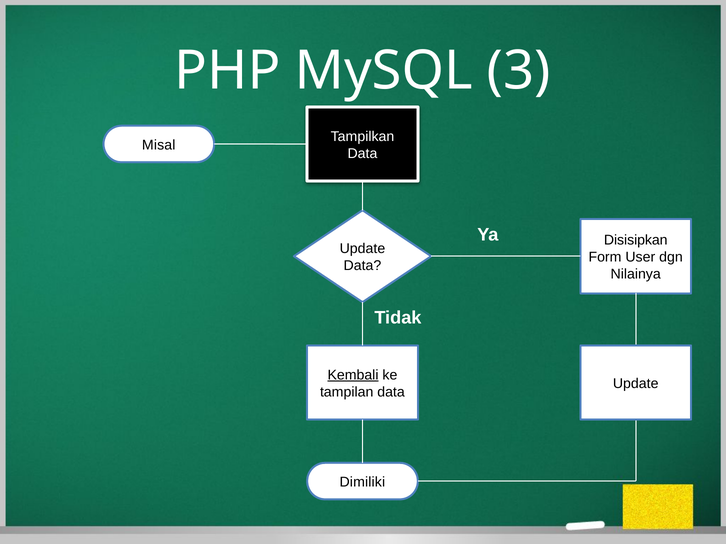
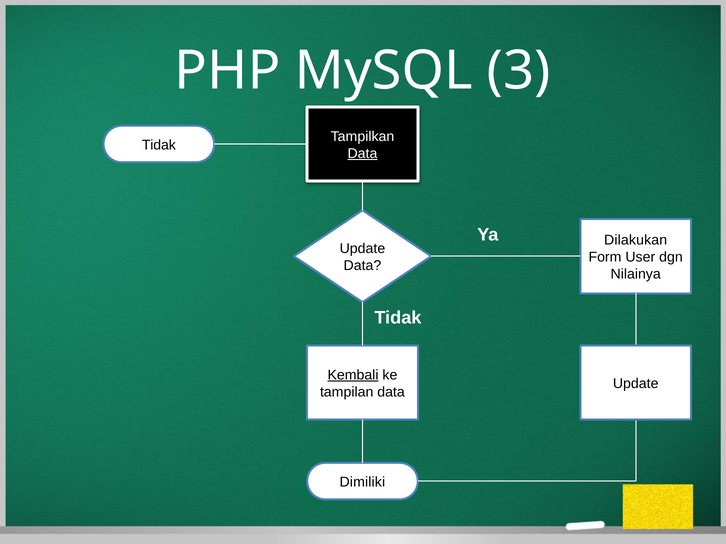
Misal at (159, 145): Misal -> Tidak
Data at (362, 154) underline: none -> present
Disisipkan: Disisipkan -> Dilakukan
